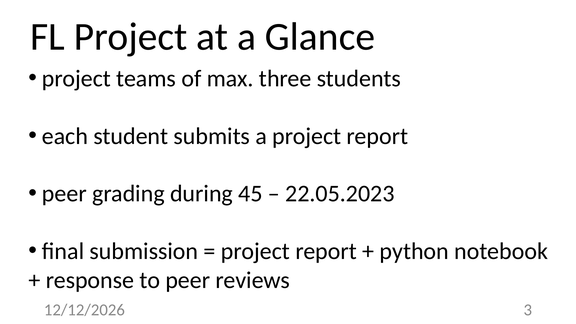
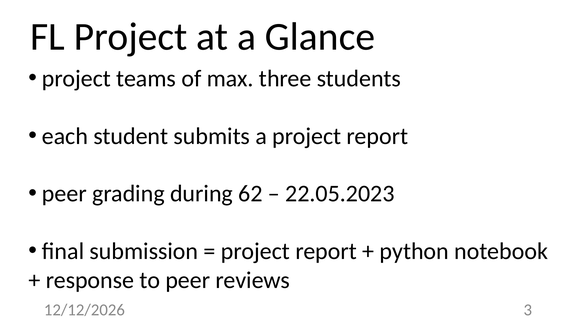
45: 45 -> 62
